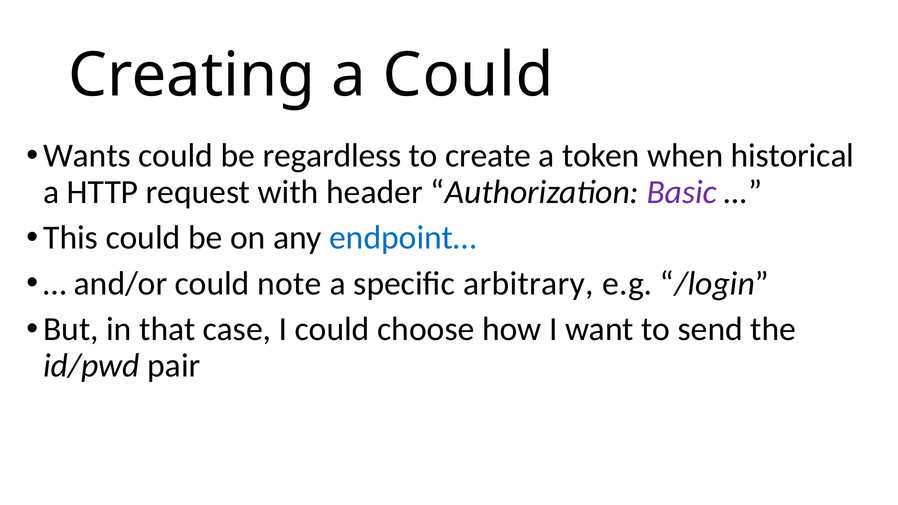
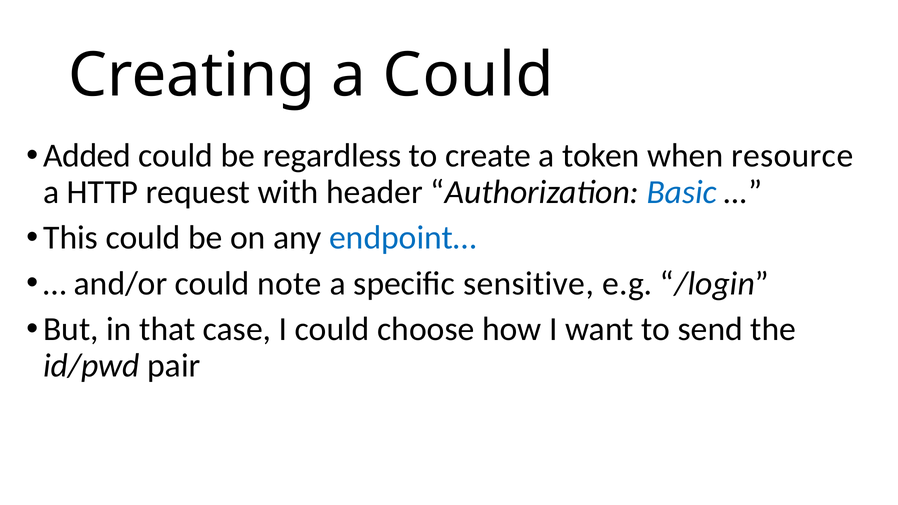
Wants: Wants -> Added
historical: historical -> resource
Basic colour: purple -> blue
arbitrary: arbitrary -> sensitive
